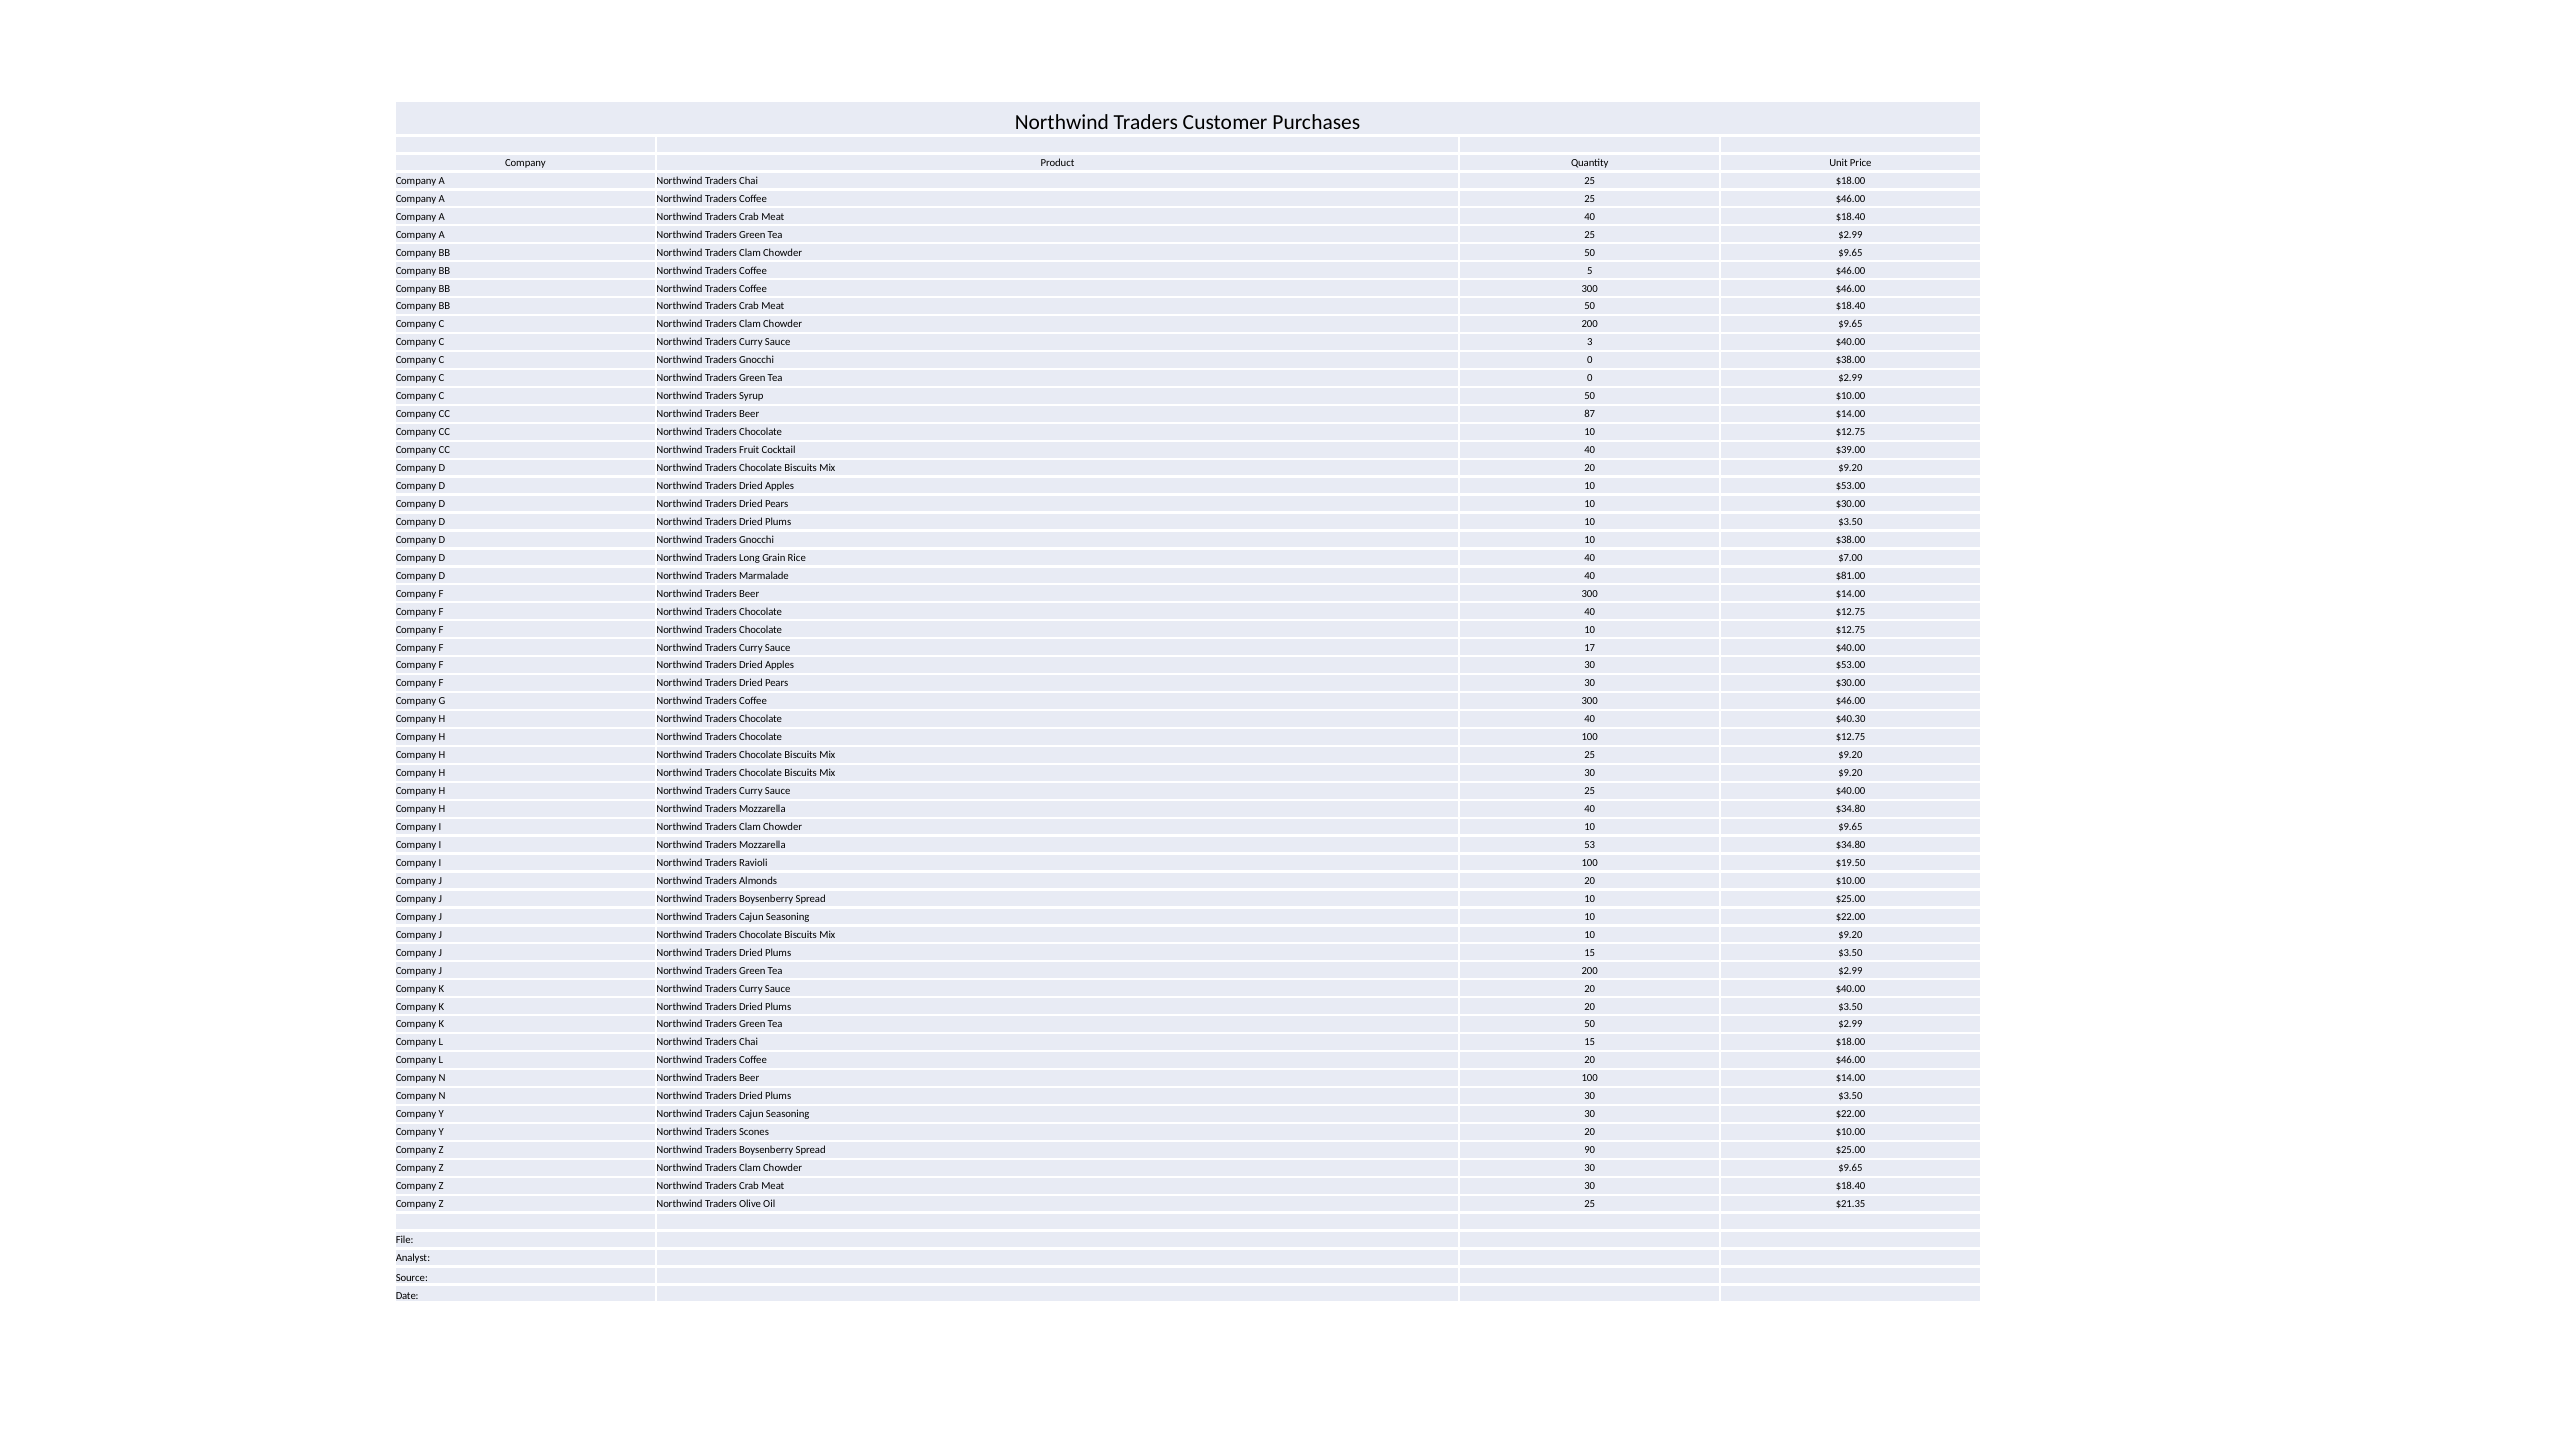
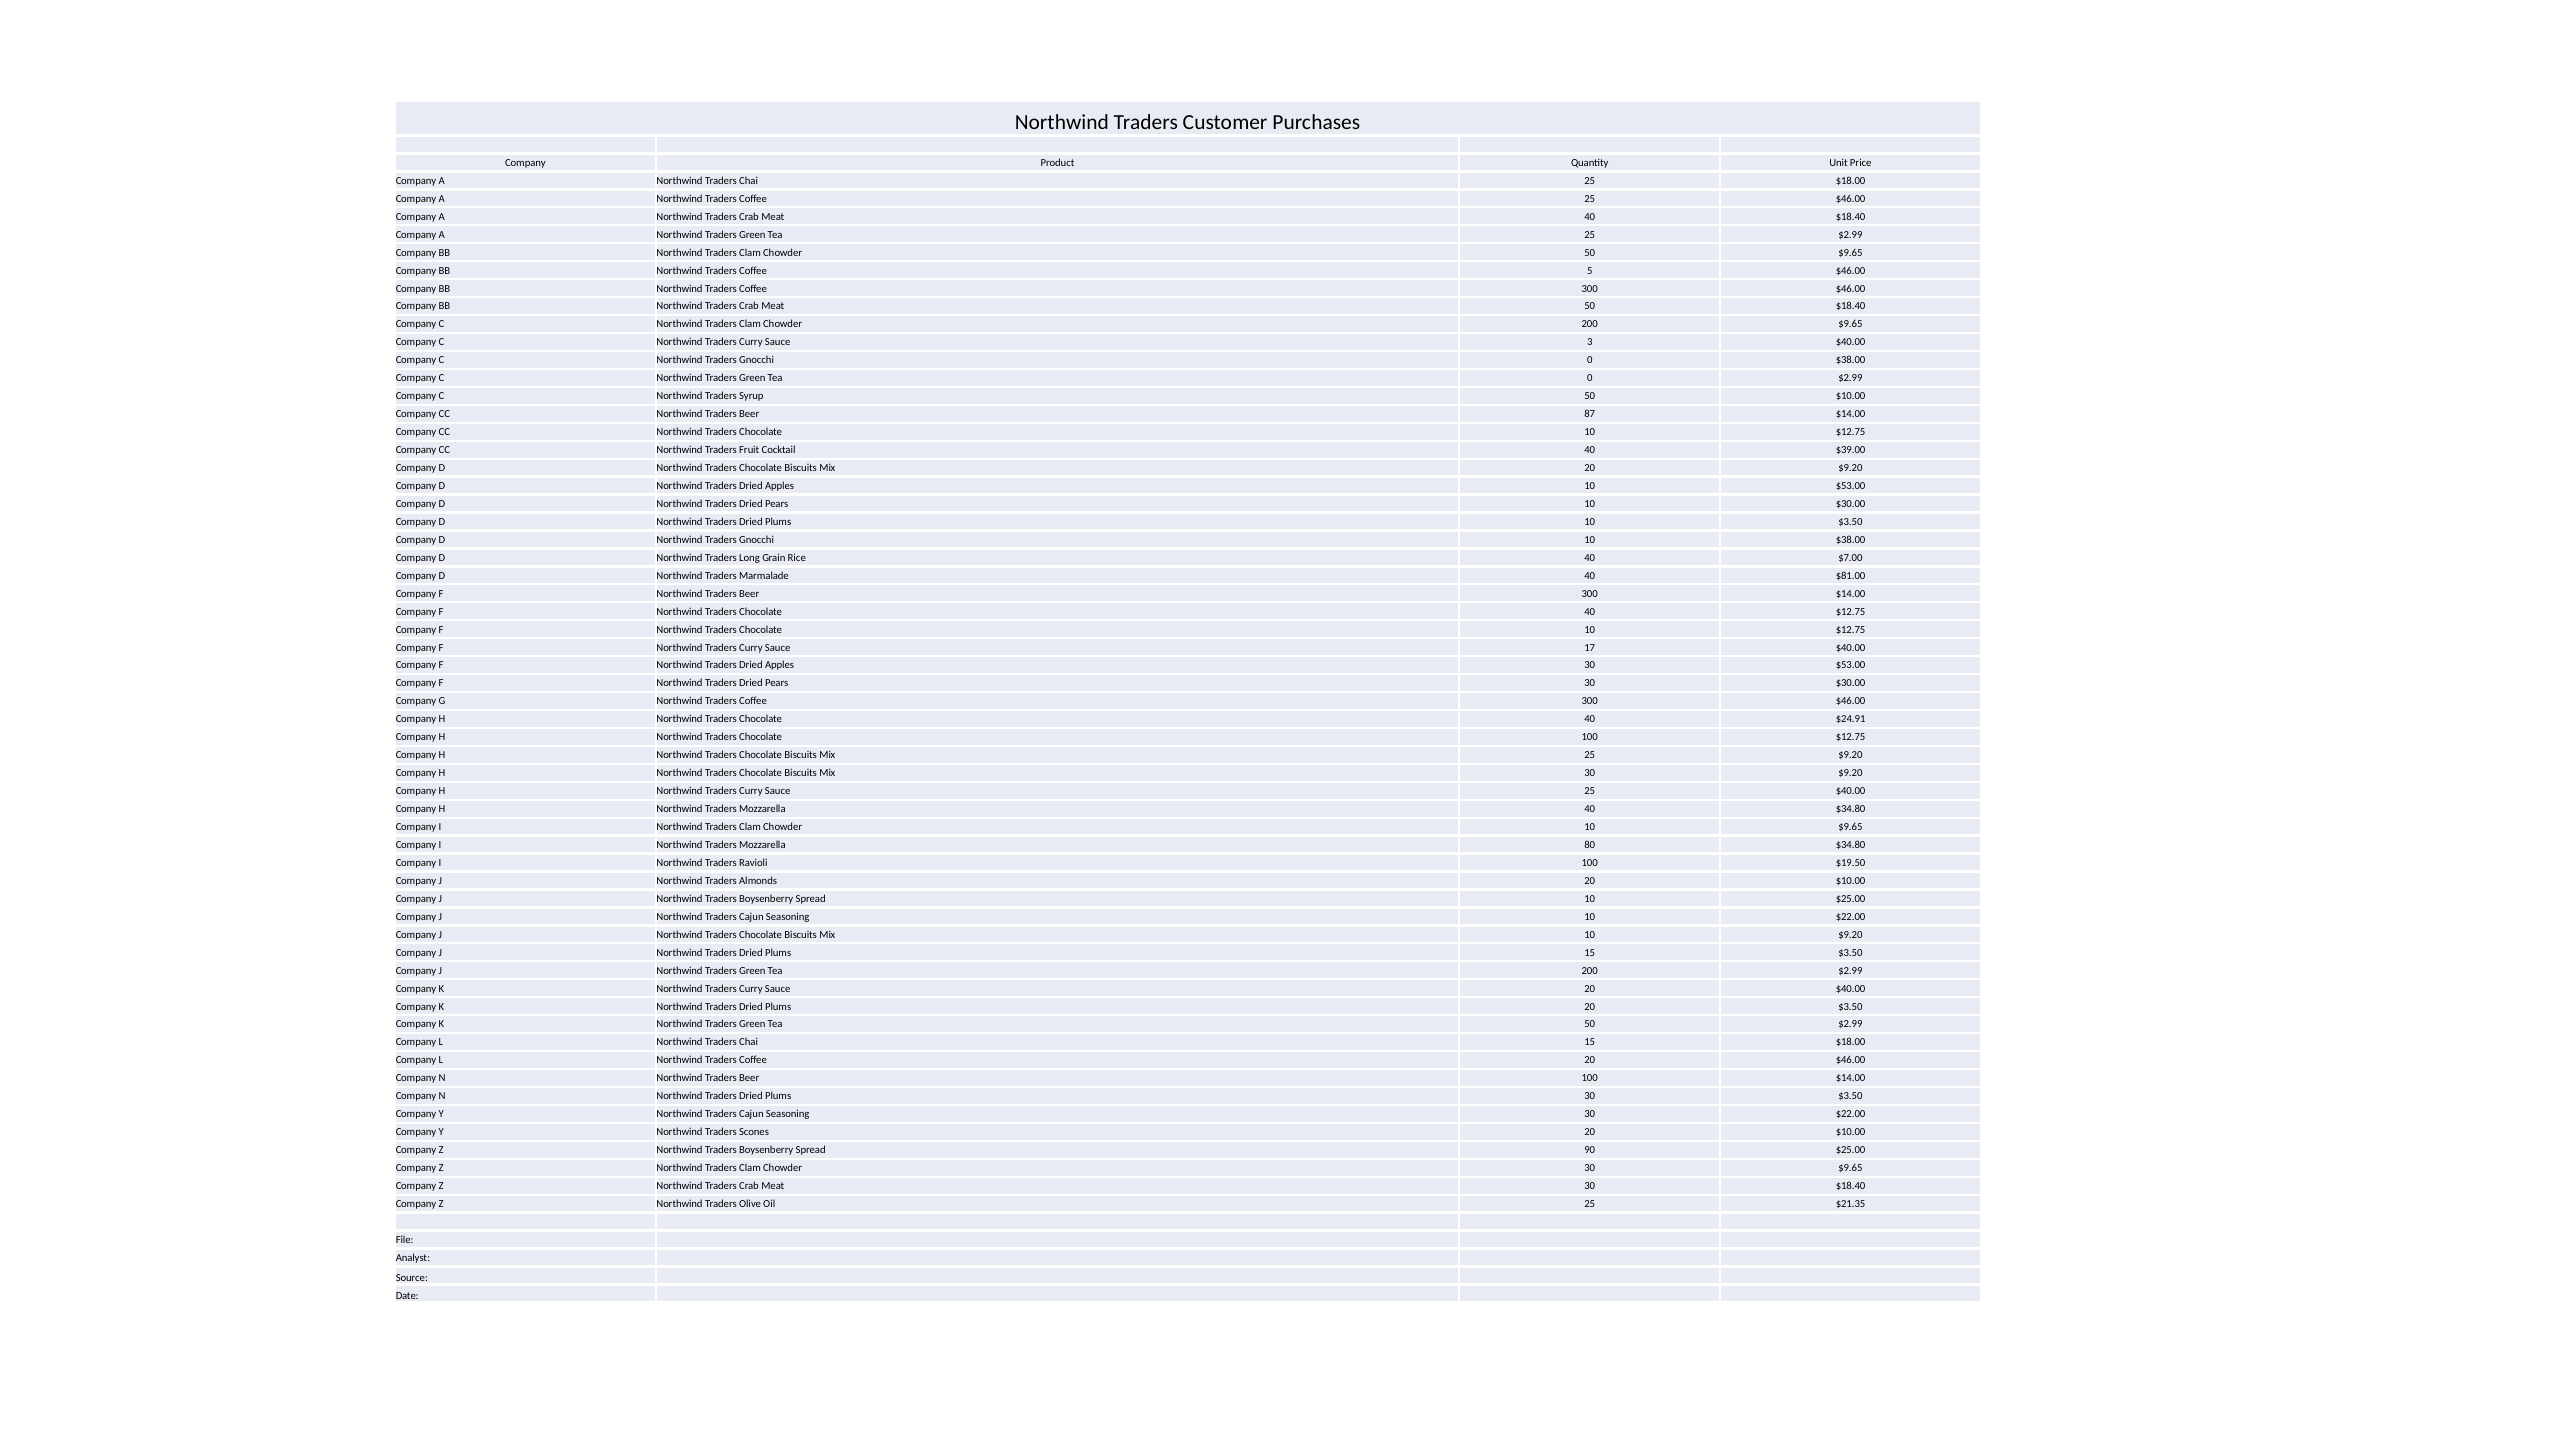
$40.30: $40.30 -> $24.91
53: 53 -> 80
